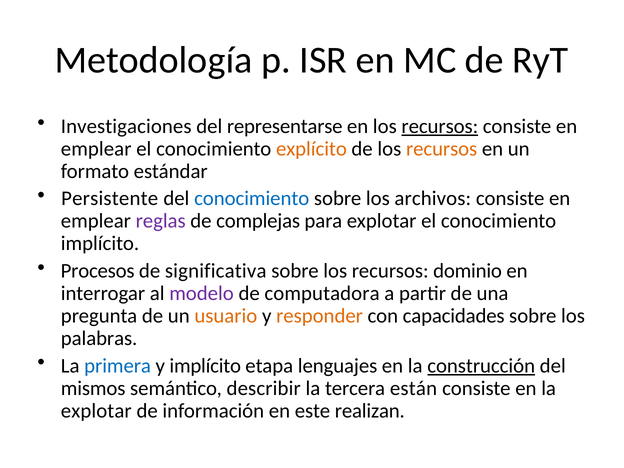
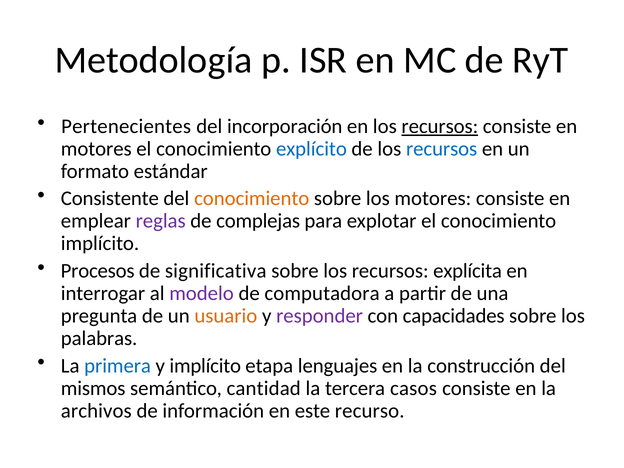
Investigaciones: Investigaciones -> Pertenecientes
representarse: representarse -> incorporación
emplear at (96, 149): emplear -> motores
explícito colour: orange -> blue
recursos at (442, 149) colour: orange -> blue
Persistente: Persistente -> Consistente
conocimiento at (252, 199) colour: blue -> orange
los archivos: archivos -> motores
dominio: dominio -> explícita
responder colour: orange -> purple
construcción underline: present -> none
describir: describir -> cantidad
están: están -> casos
explotar at (96, 411): explotar -> archivos
realizan: realizan -> recurso
